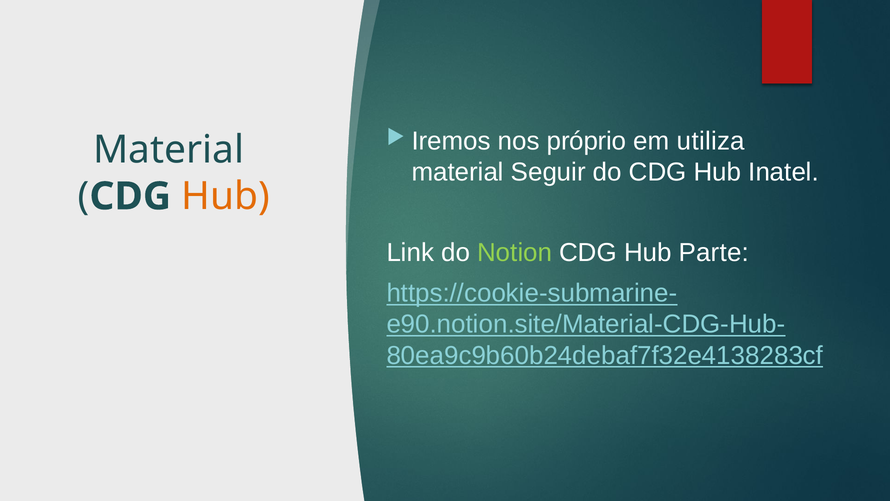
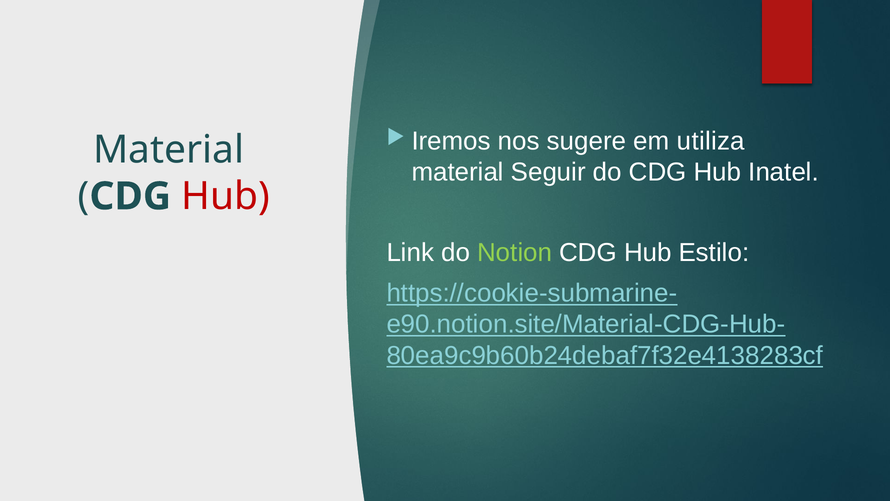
próprio: próprio -> sugere
Hub at (225, 196) colour: orange -> red
Parte: Parte -> Estilo
